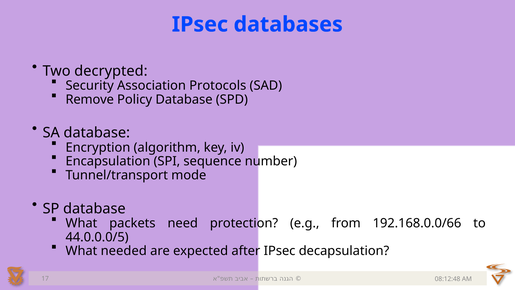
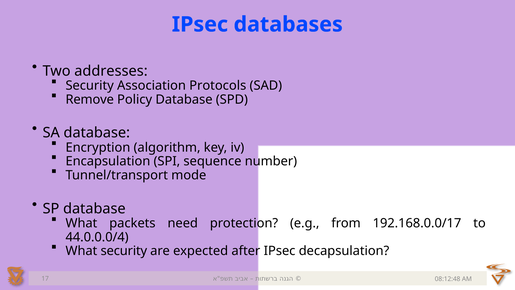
decrypted: decrypted -> addresses
192.168.0.0/66: 192.168.0.0/66 -> 192.168.0.0/17
44.0.0.0/5: 44.0.0.0/5 -> 44.0.0.0/4
What needed: needed -> security
